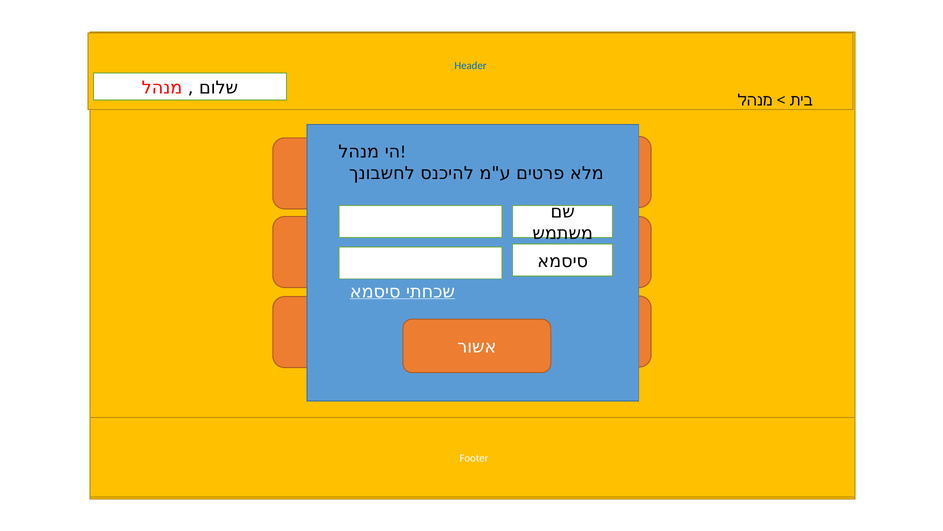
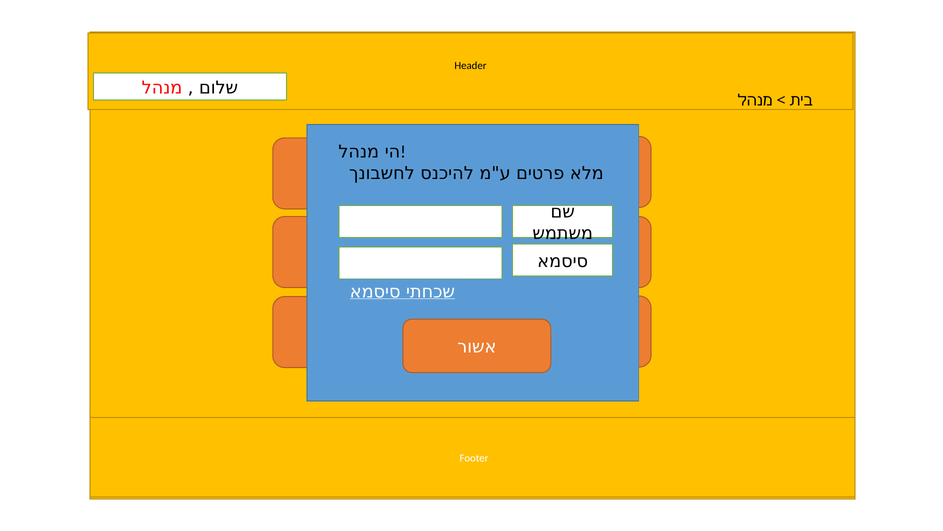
Header colour: blue -> black
